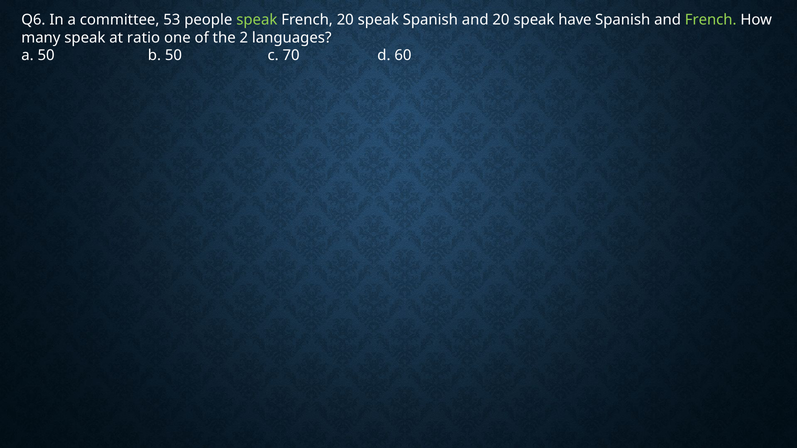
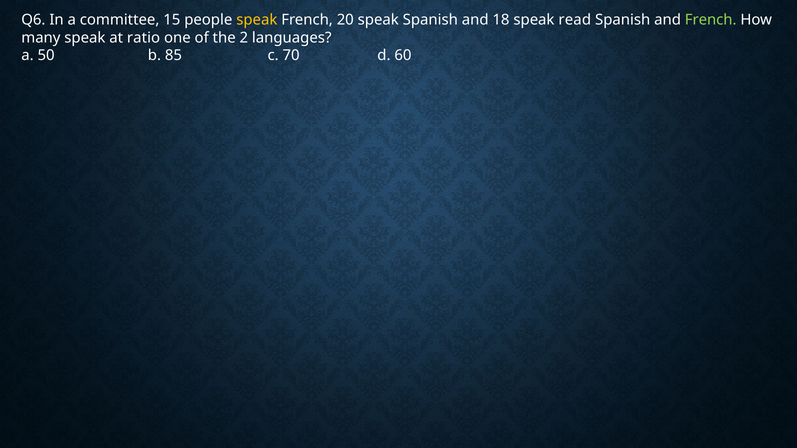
53: 53 -> 15
speak at (257, 20) colour: light green -> yellow
and 20: 20 -> 18
have: have -> read
b 50: 50 -> 85
